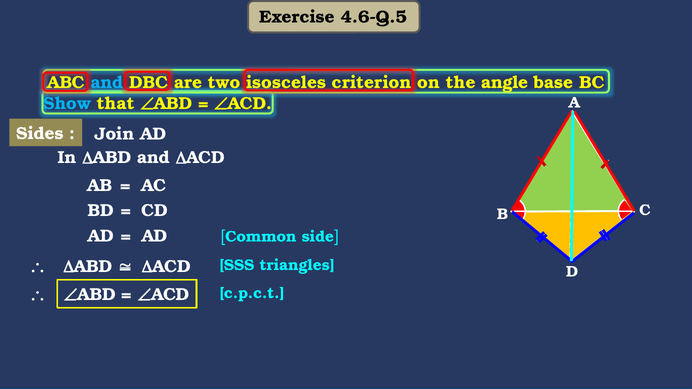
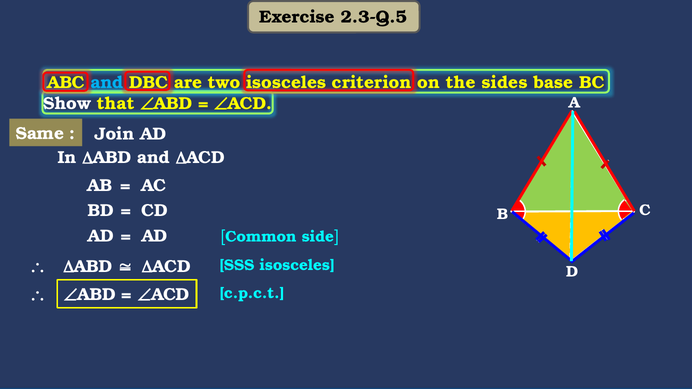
4.6-Q.5: 4.6-Q.5 -> 2.3-Q.5
angle: angle -> sides
Show colour: light blue -> white
Sides: Sides -> Same
SSS triangles: triangles -> isosceles
